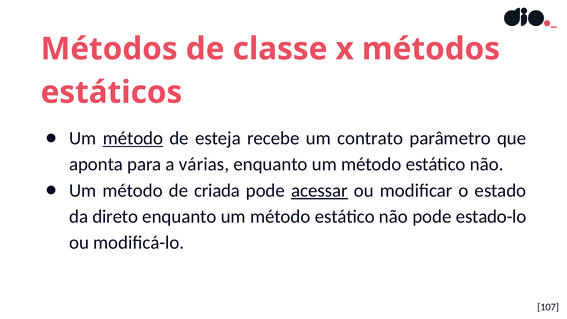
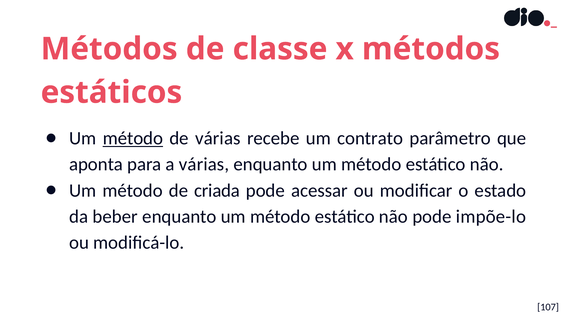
de esteja: esteja -> várias
acessar underline: present -> none
direto: direto -> beber
estado-lo: estado-lo -> impõe-lo
